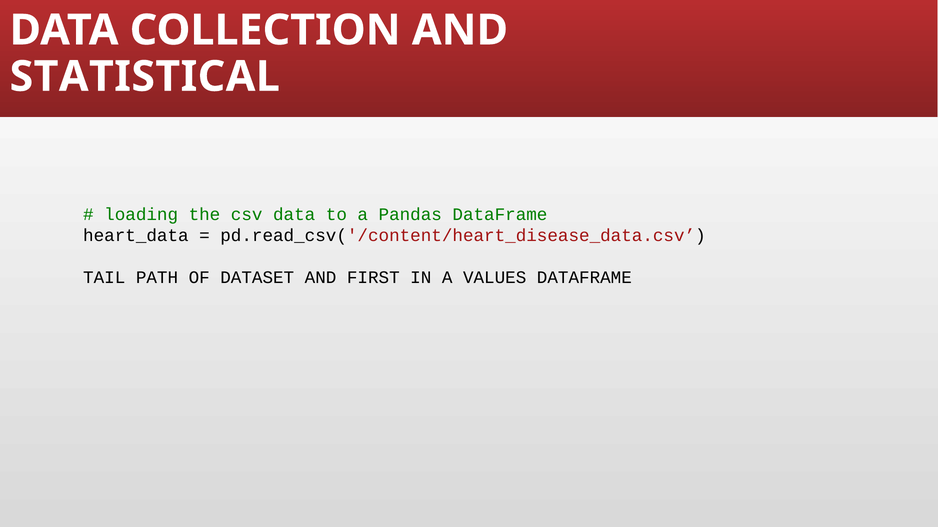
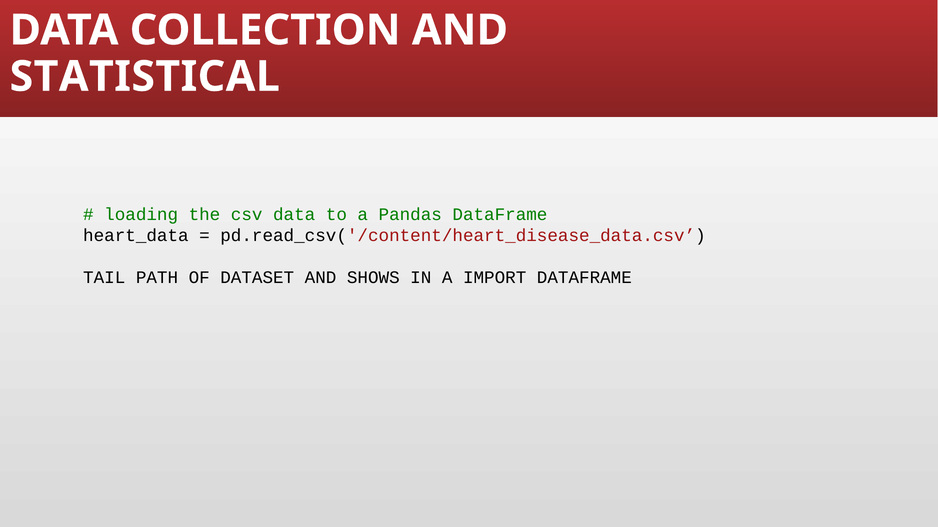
FIRST: FIRST -> SHOWS
VALUES: VALUES -> IMPORT
